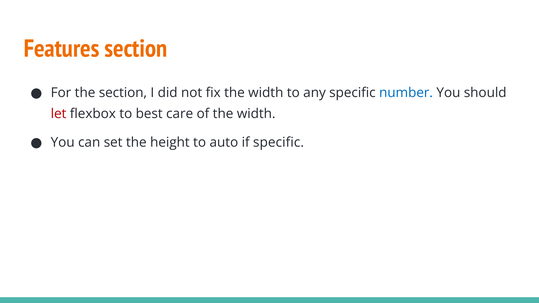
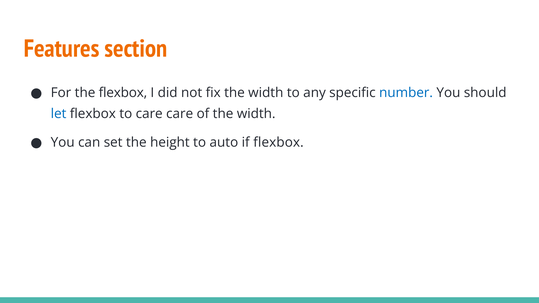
the section: section -> flexbox
let colour: red -> blue
to best: best -> care
if specific: specific -> flexbox
